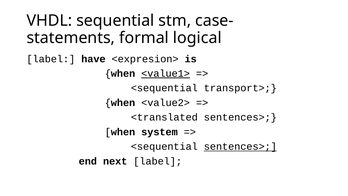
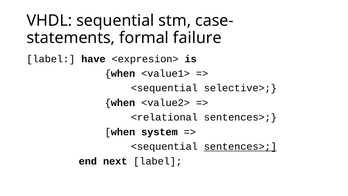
logical: logical -> failure
<value1> underline: present -> none
transport>: transport> -> selective>
<translated: <translated -> <relational
